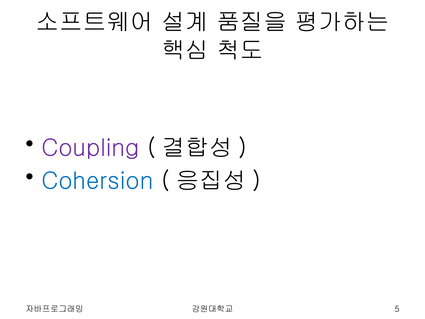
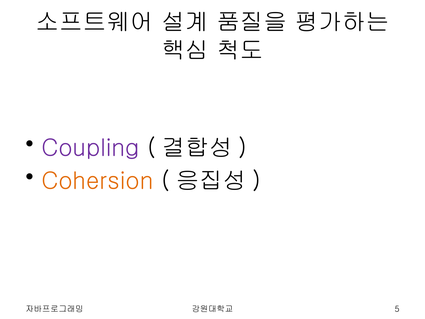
Cohersion colour: blue -> orange
